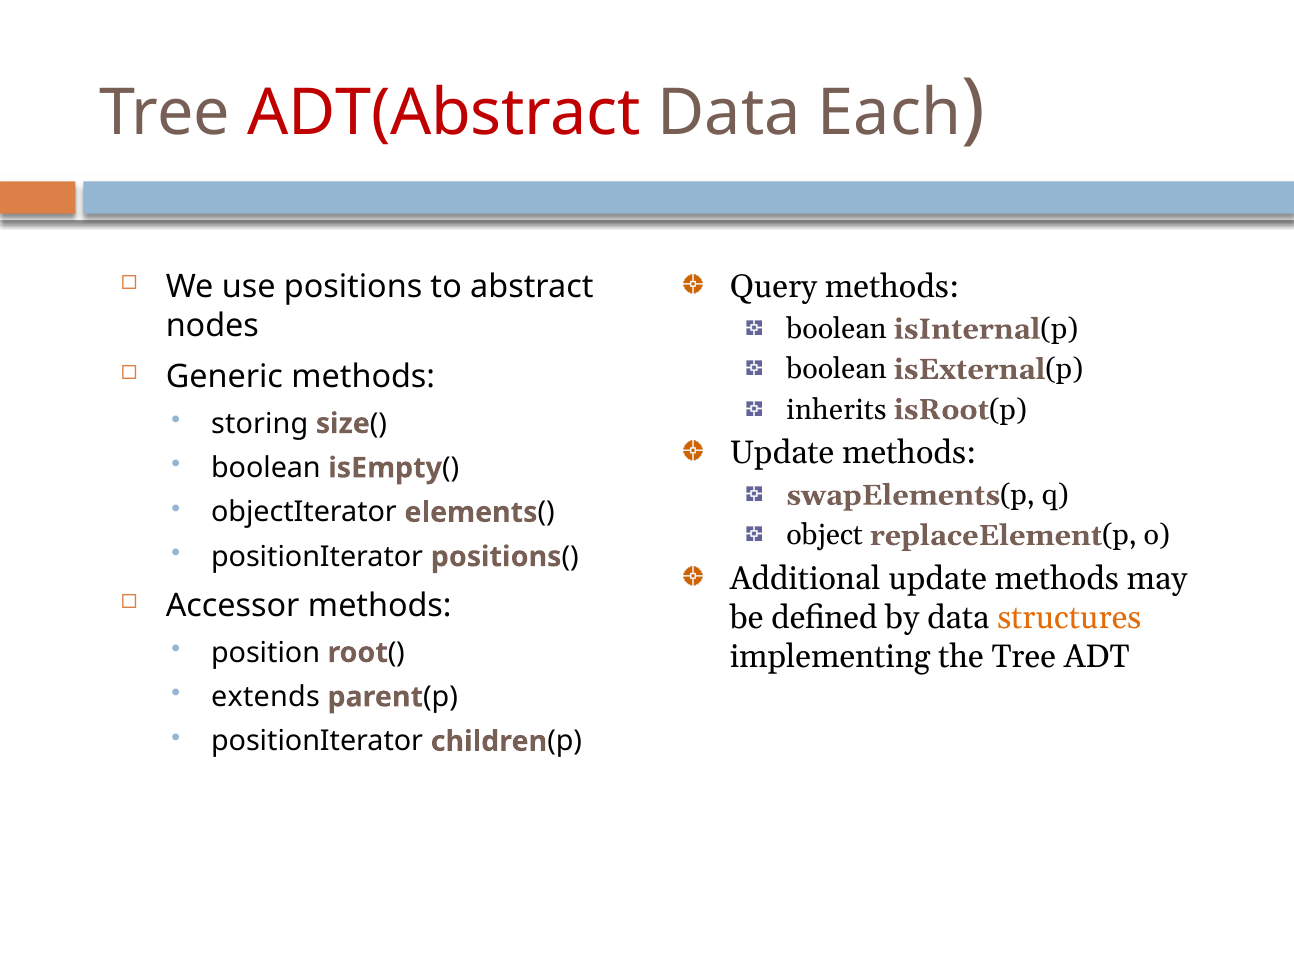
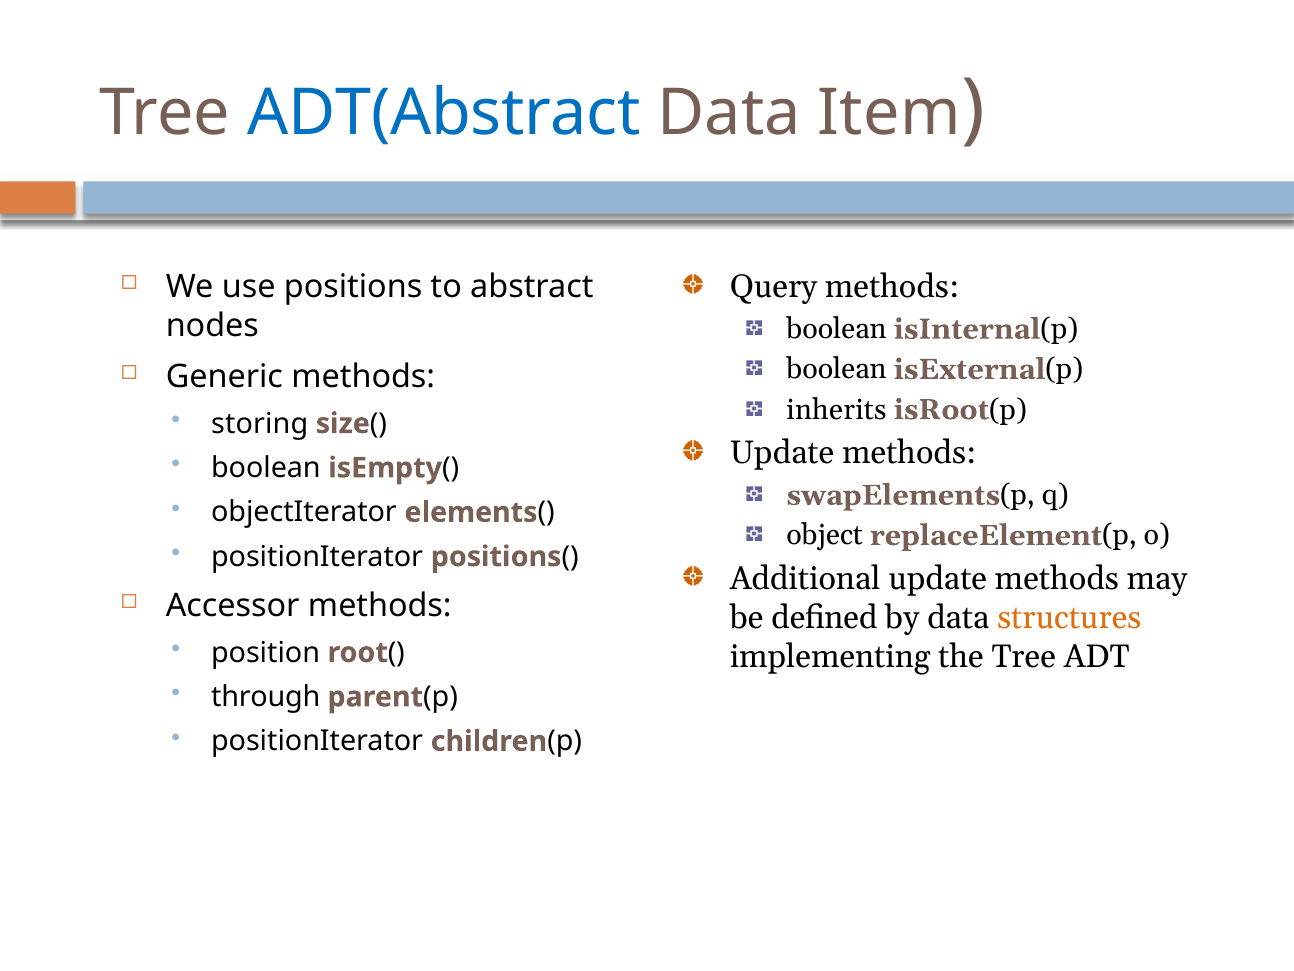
ADT(Abstract colour: red -> blue
Each: Each -> Item
extends: extends -> through
